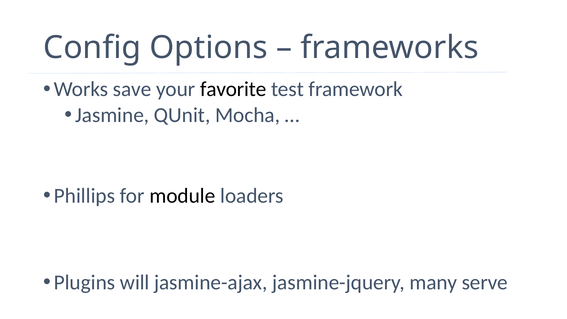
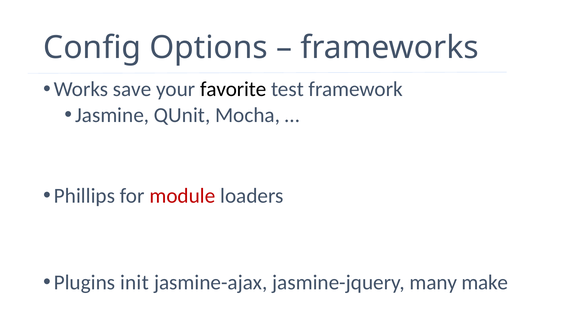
module colour: black -> red
will: will -> init
serve: serve -> make
